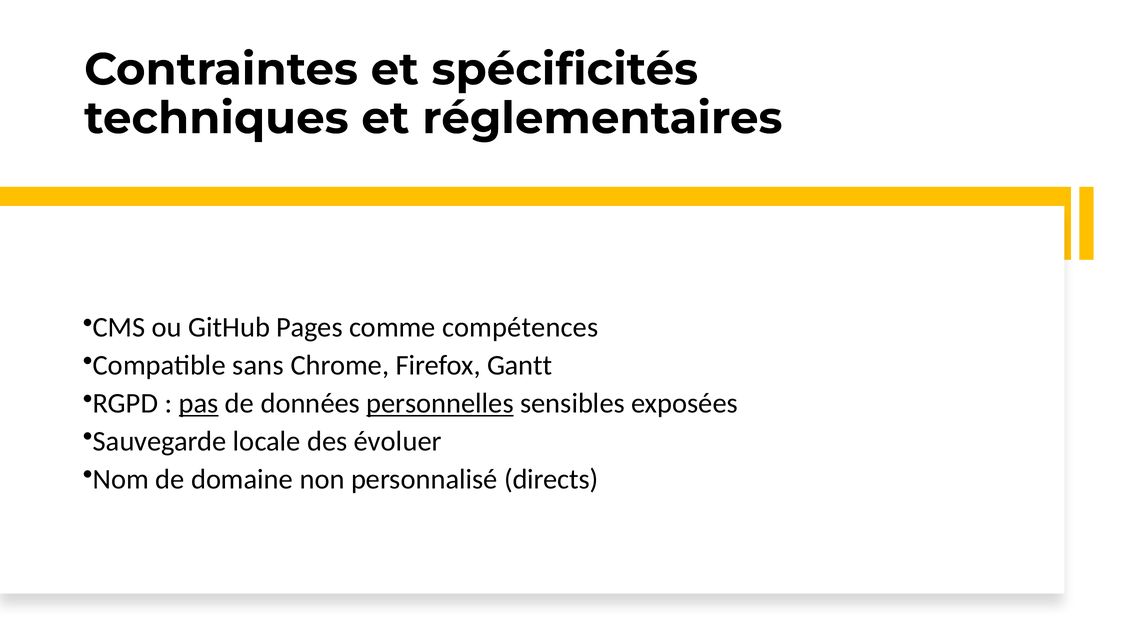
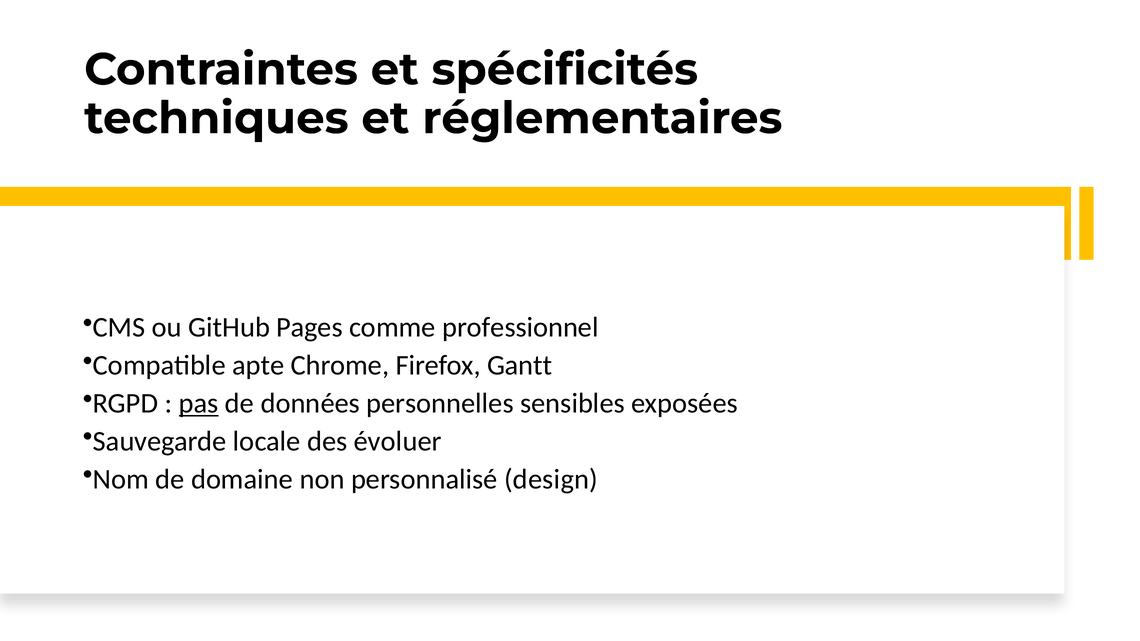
compétences: compétences -> professionnel
sans: sans -> apte
personnelles underline: present -> none
directs: directs -> design
